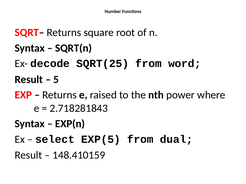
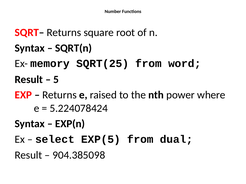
decode: decode -> memory
2.718281843: 2.718281843 -> 5.224078424
148.410159: 148.410159 -> 904.385098
